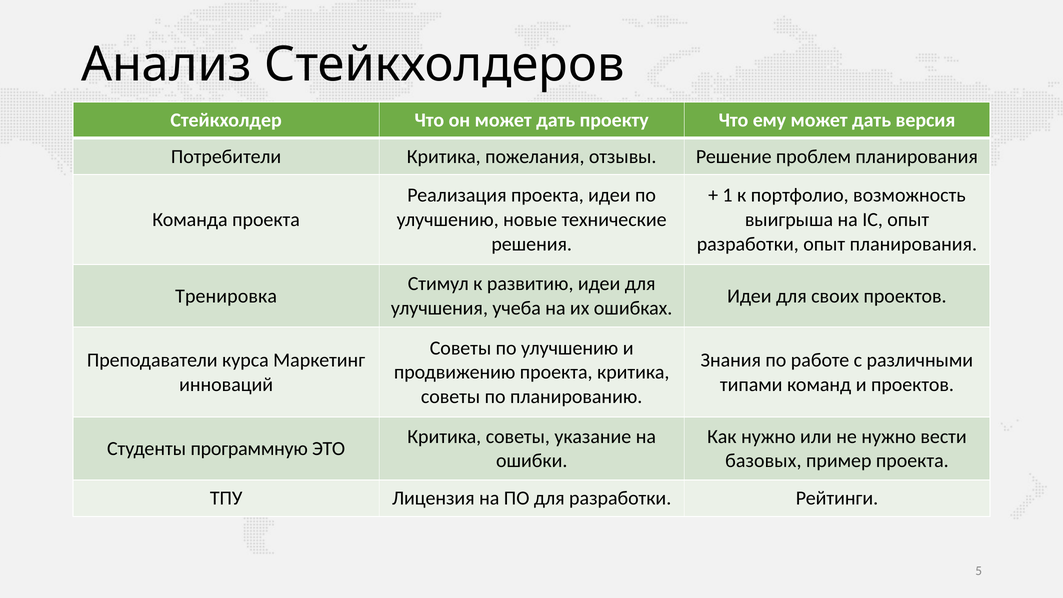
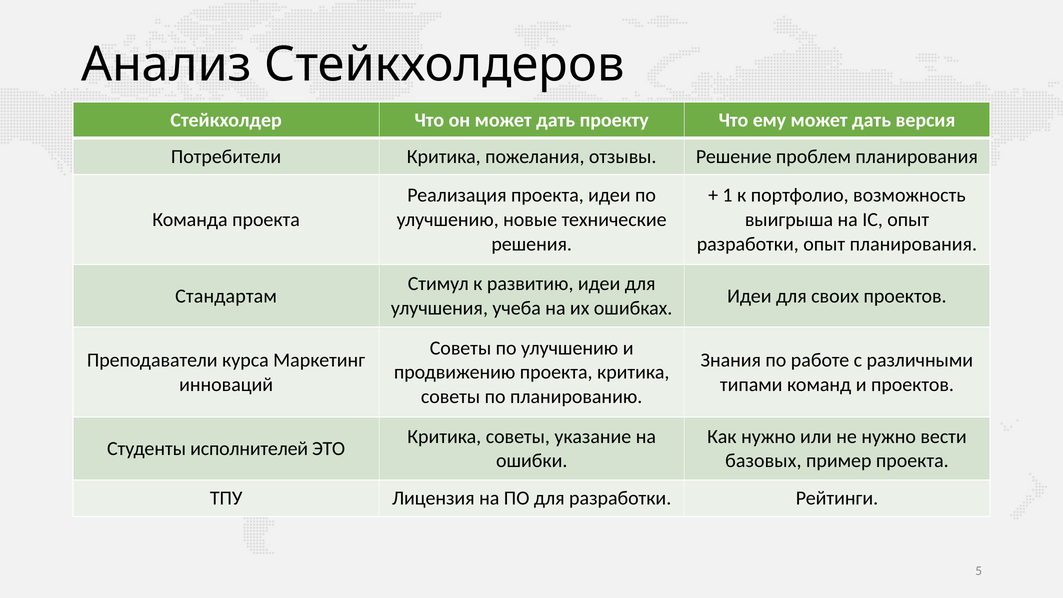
Тренировка: Тренировка -> Стандартам
программную: программную -> исполнителей
